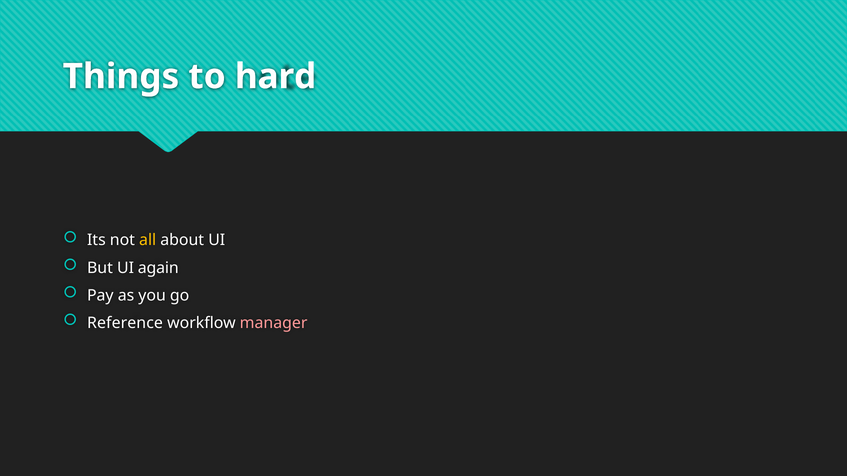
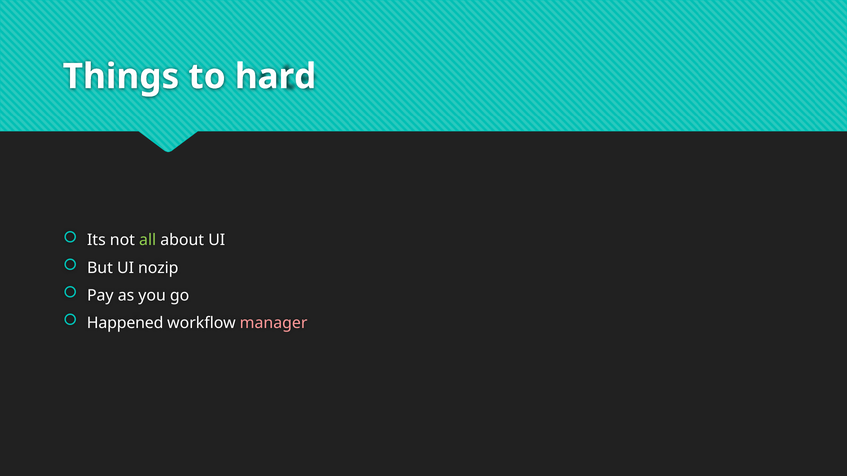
all colour: yellow -> light green
again: again -> nozip
Reference: Reference -> Happened
